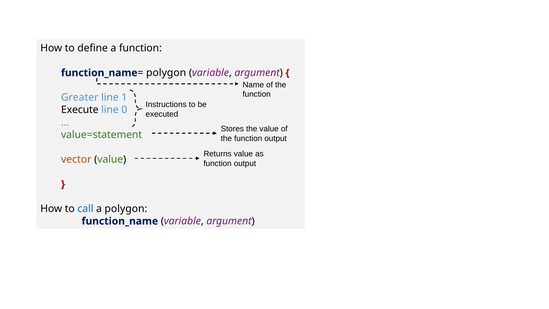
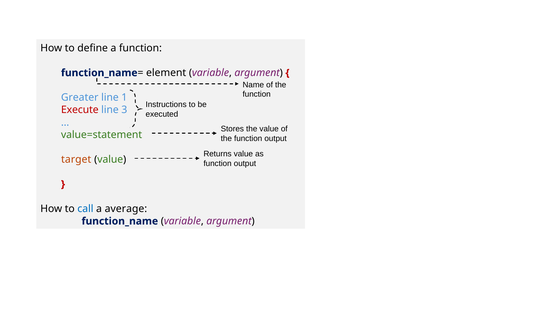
polygon at (166, 73): polygon -> element
Execute colour: black -> red
0: 0 -> 3
vector: vector -> target
a polygon: polygon -> average
